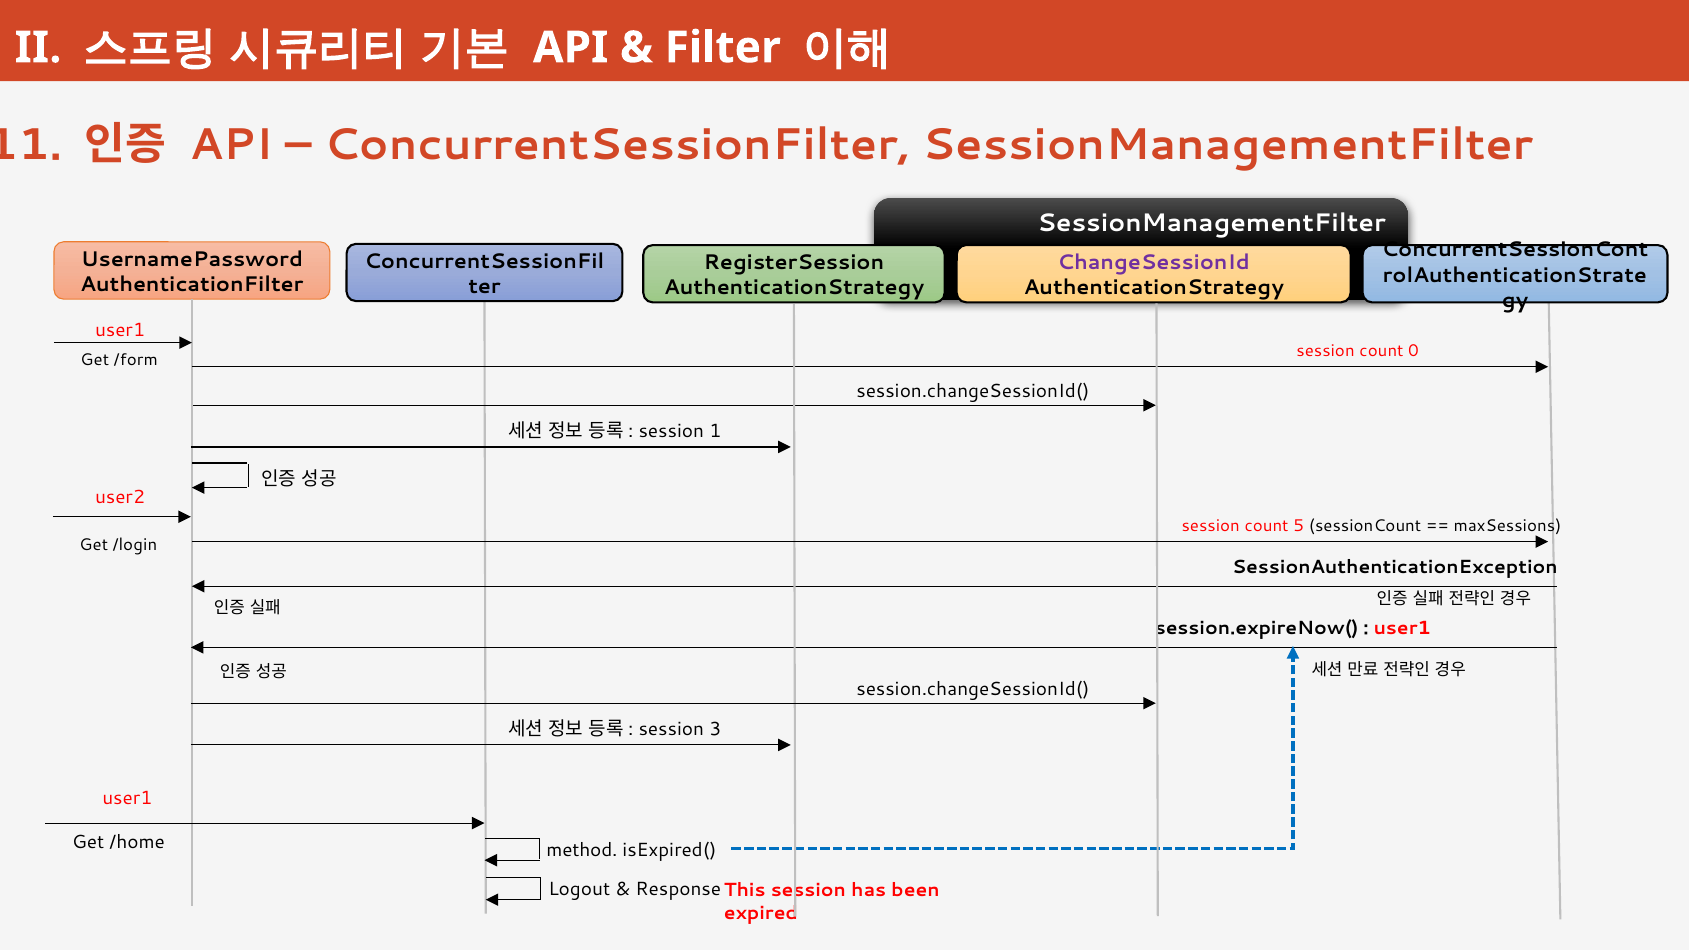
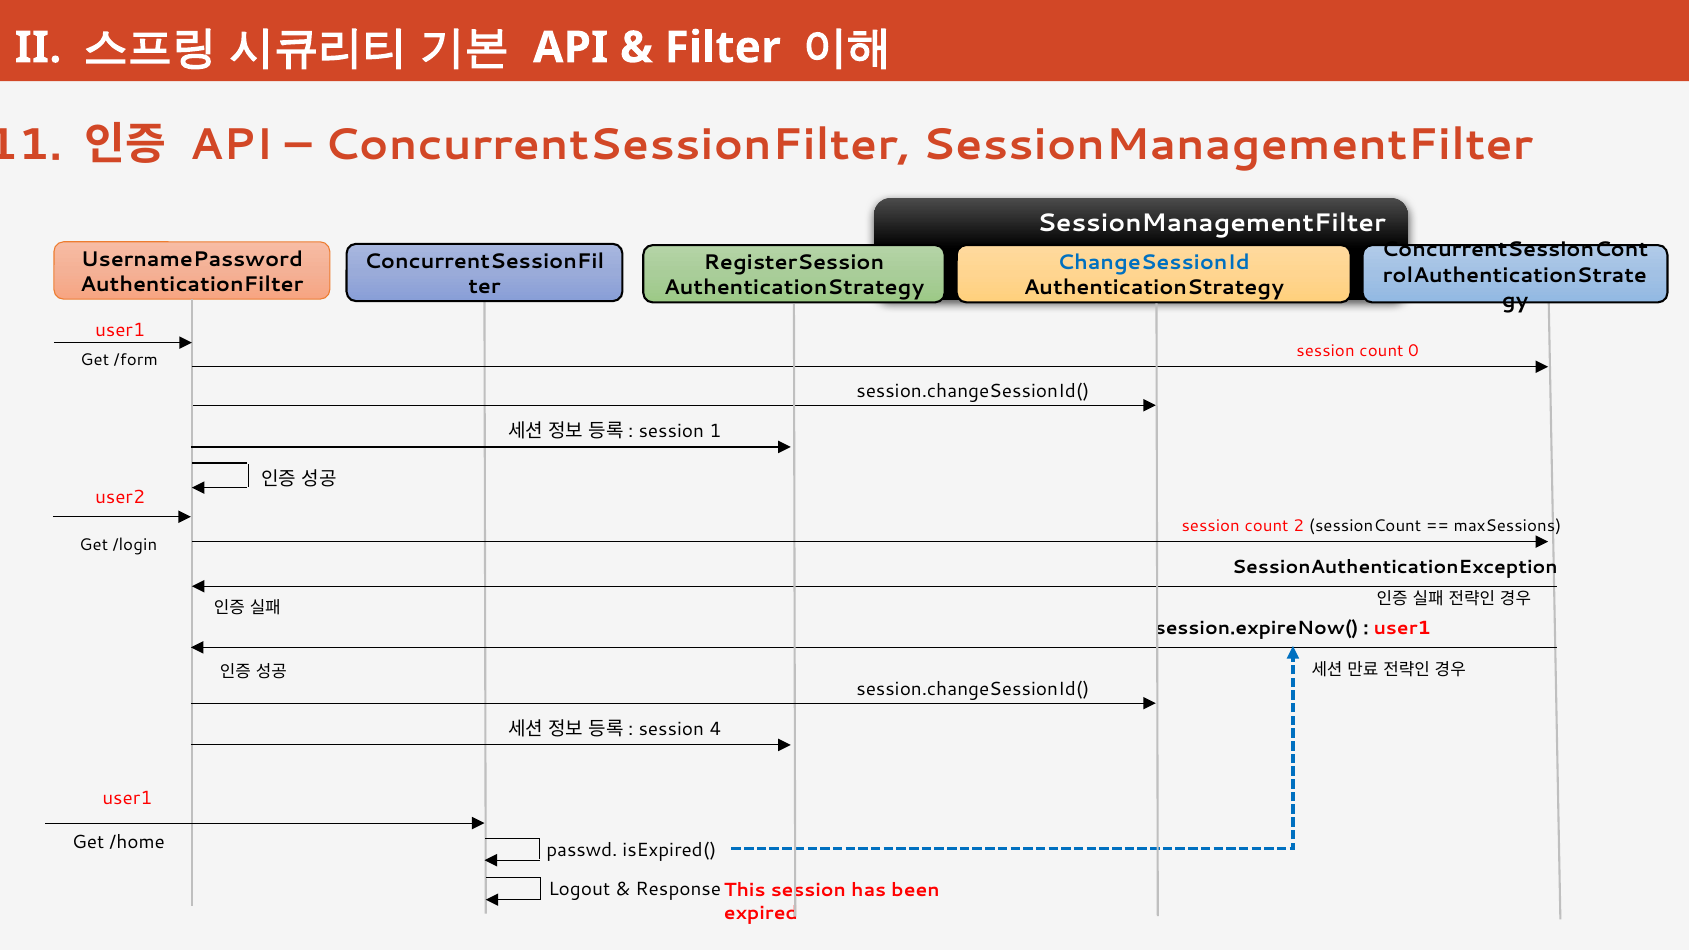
ChangeSessionId colour: purple -> blue
5: 5 -> 2
3: 3 -> 4
method: method -> passwd
